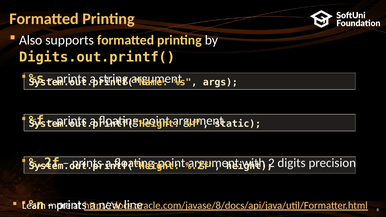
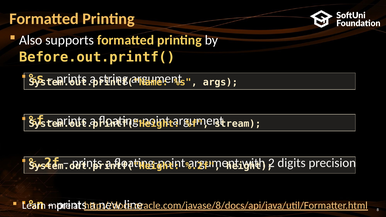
Digits.out.printf(: Digits.out.printf( -> Before.out.printf(
static: static -> stream
